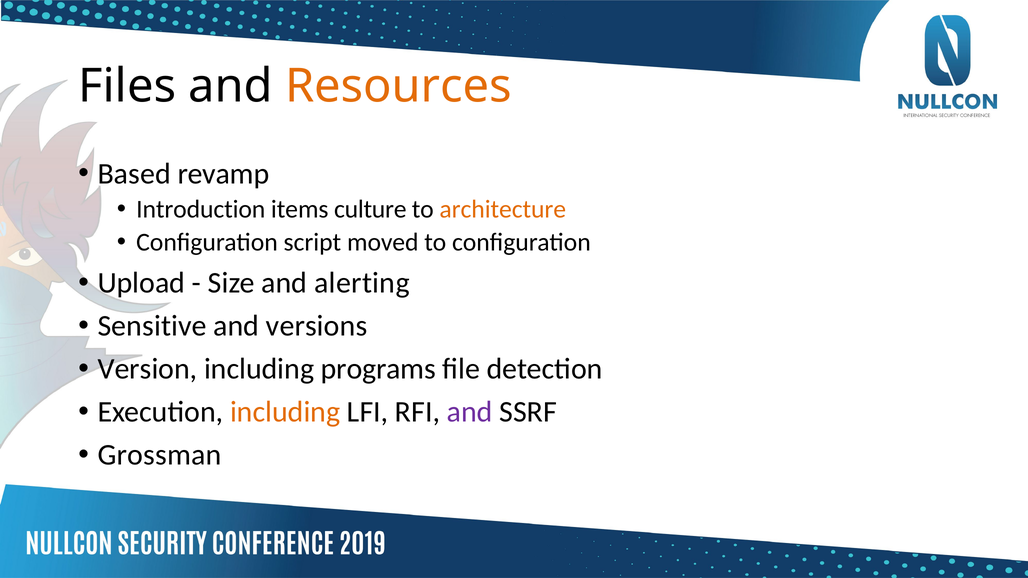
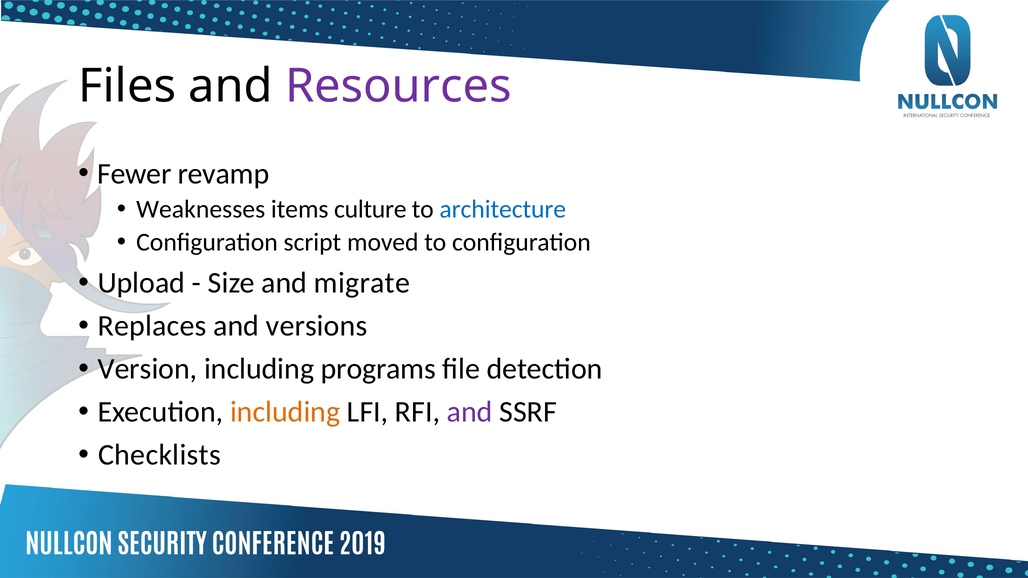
Resources colour: orange -> purple
Based: Based -> Fewer
Introduction: Introduction -> Weaknesses
architecture colour: orange -> blue
alerting: alerting -> migrate
Sensitive: Sensitive -> Replaces
Grossman: Grossman -> Checklists
